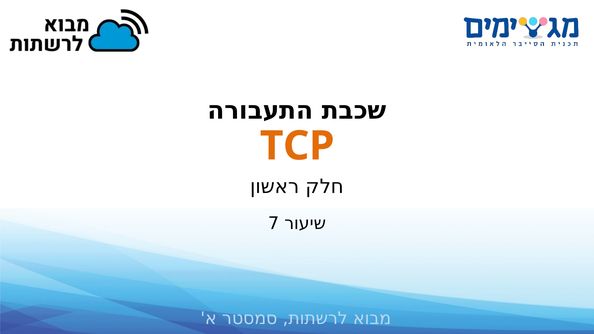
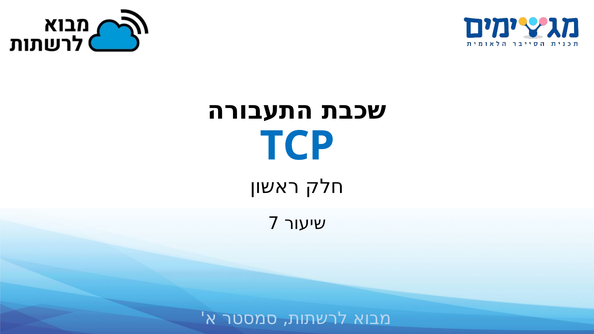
TCP colour: orange -> blue
